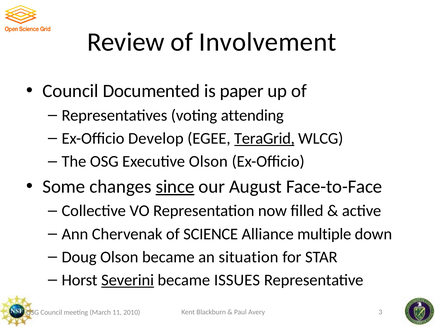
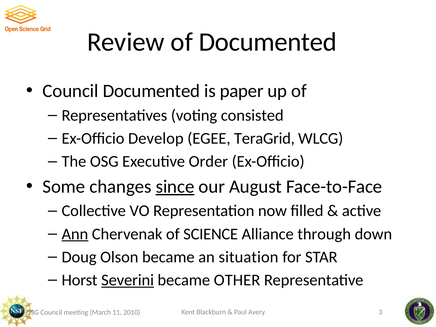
of Involvement: Involvement -> Documented
attending: attending -> consisted
TeraGrid underline: present -> none
Executive Olson: Olson -> Order
Ann underline: none -> present
multiple: multiple -> through
ISSUES: ISSUES -> OTHER
